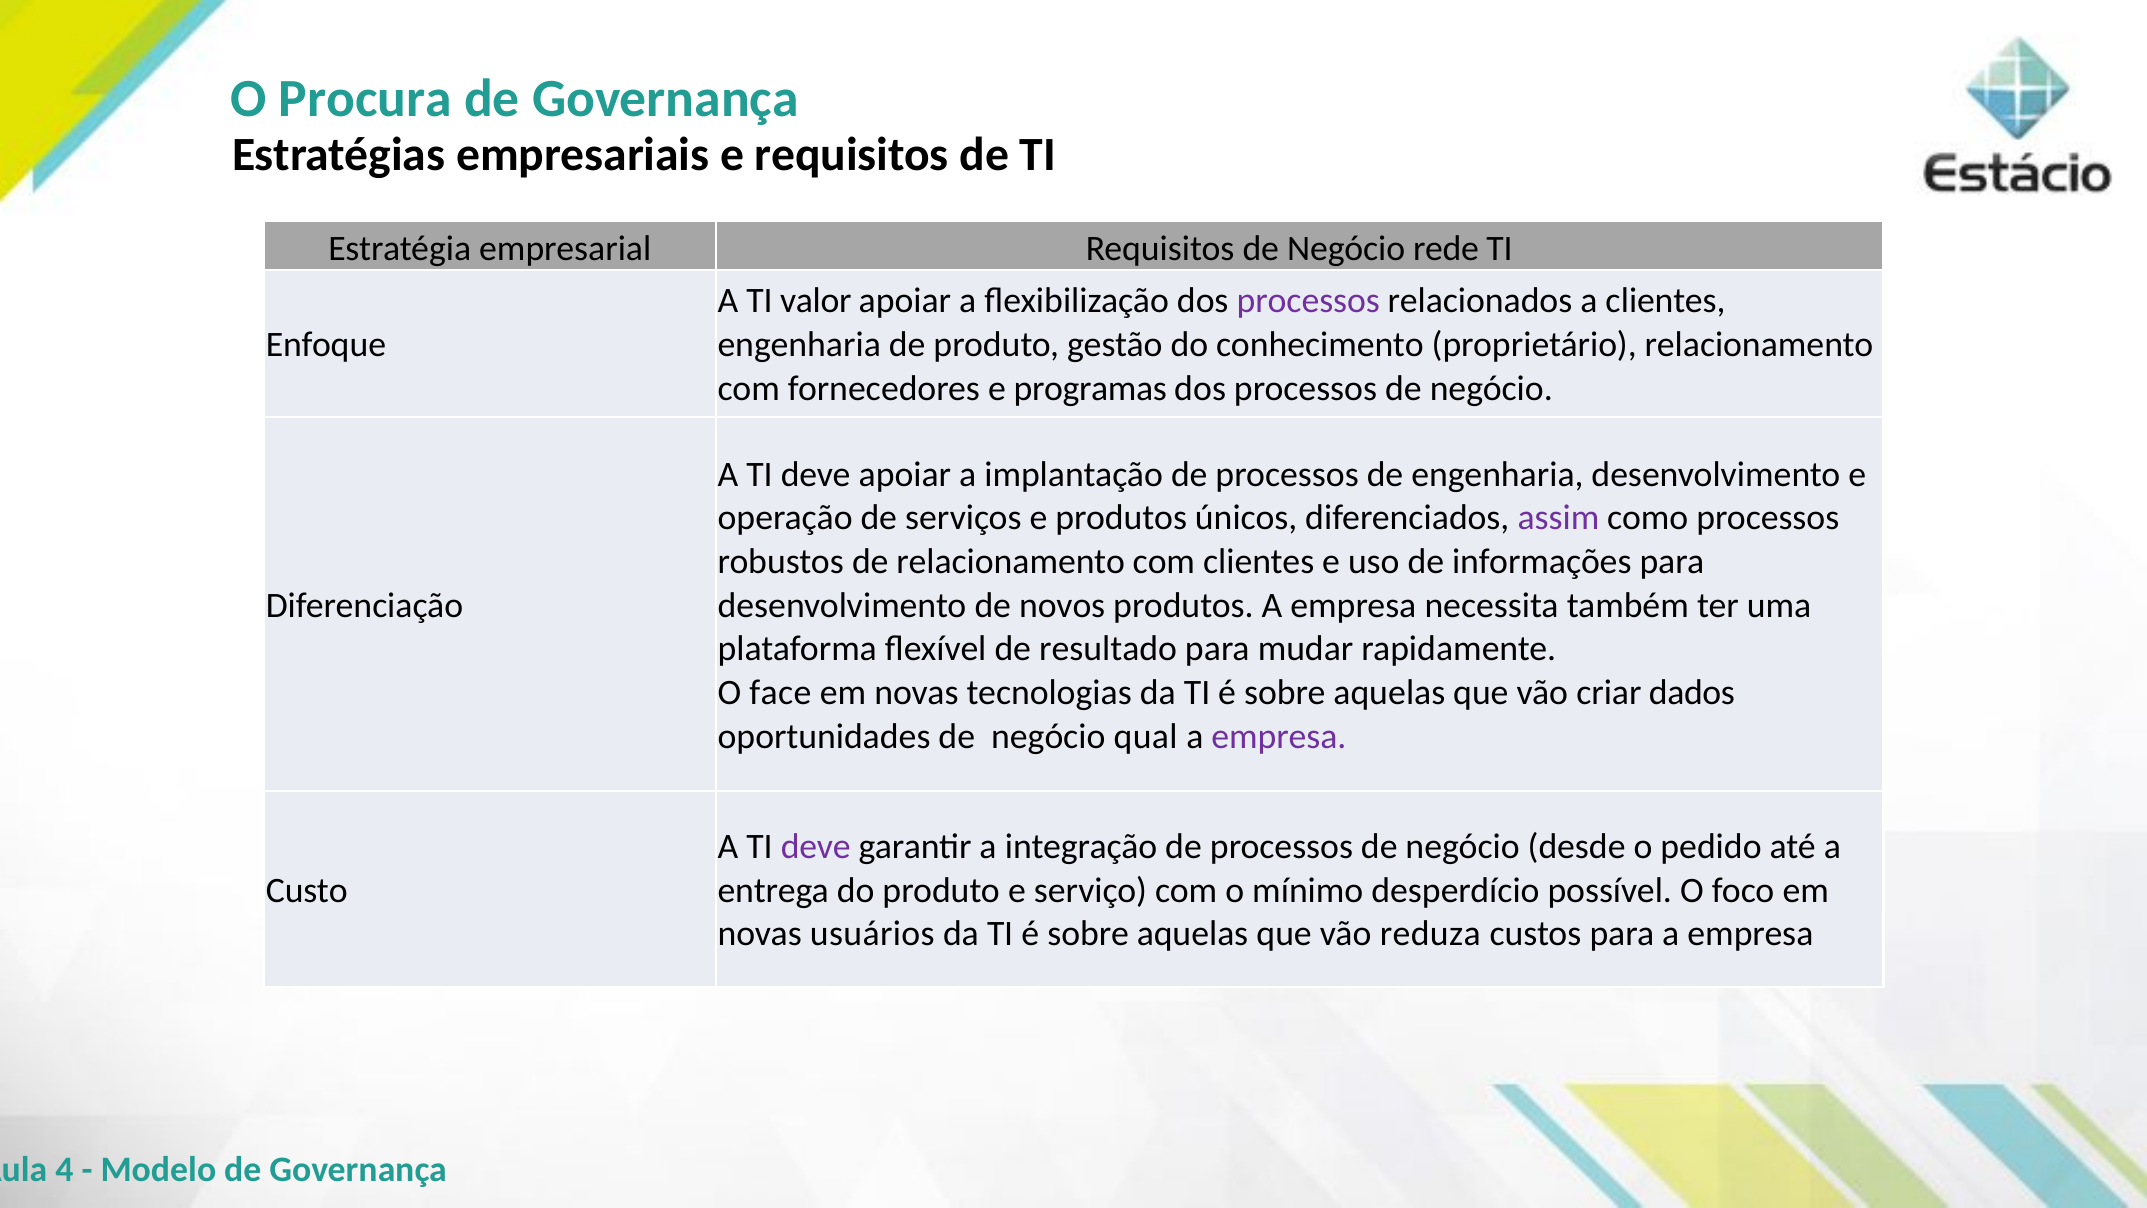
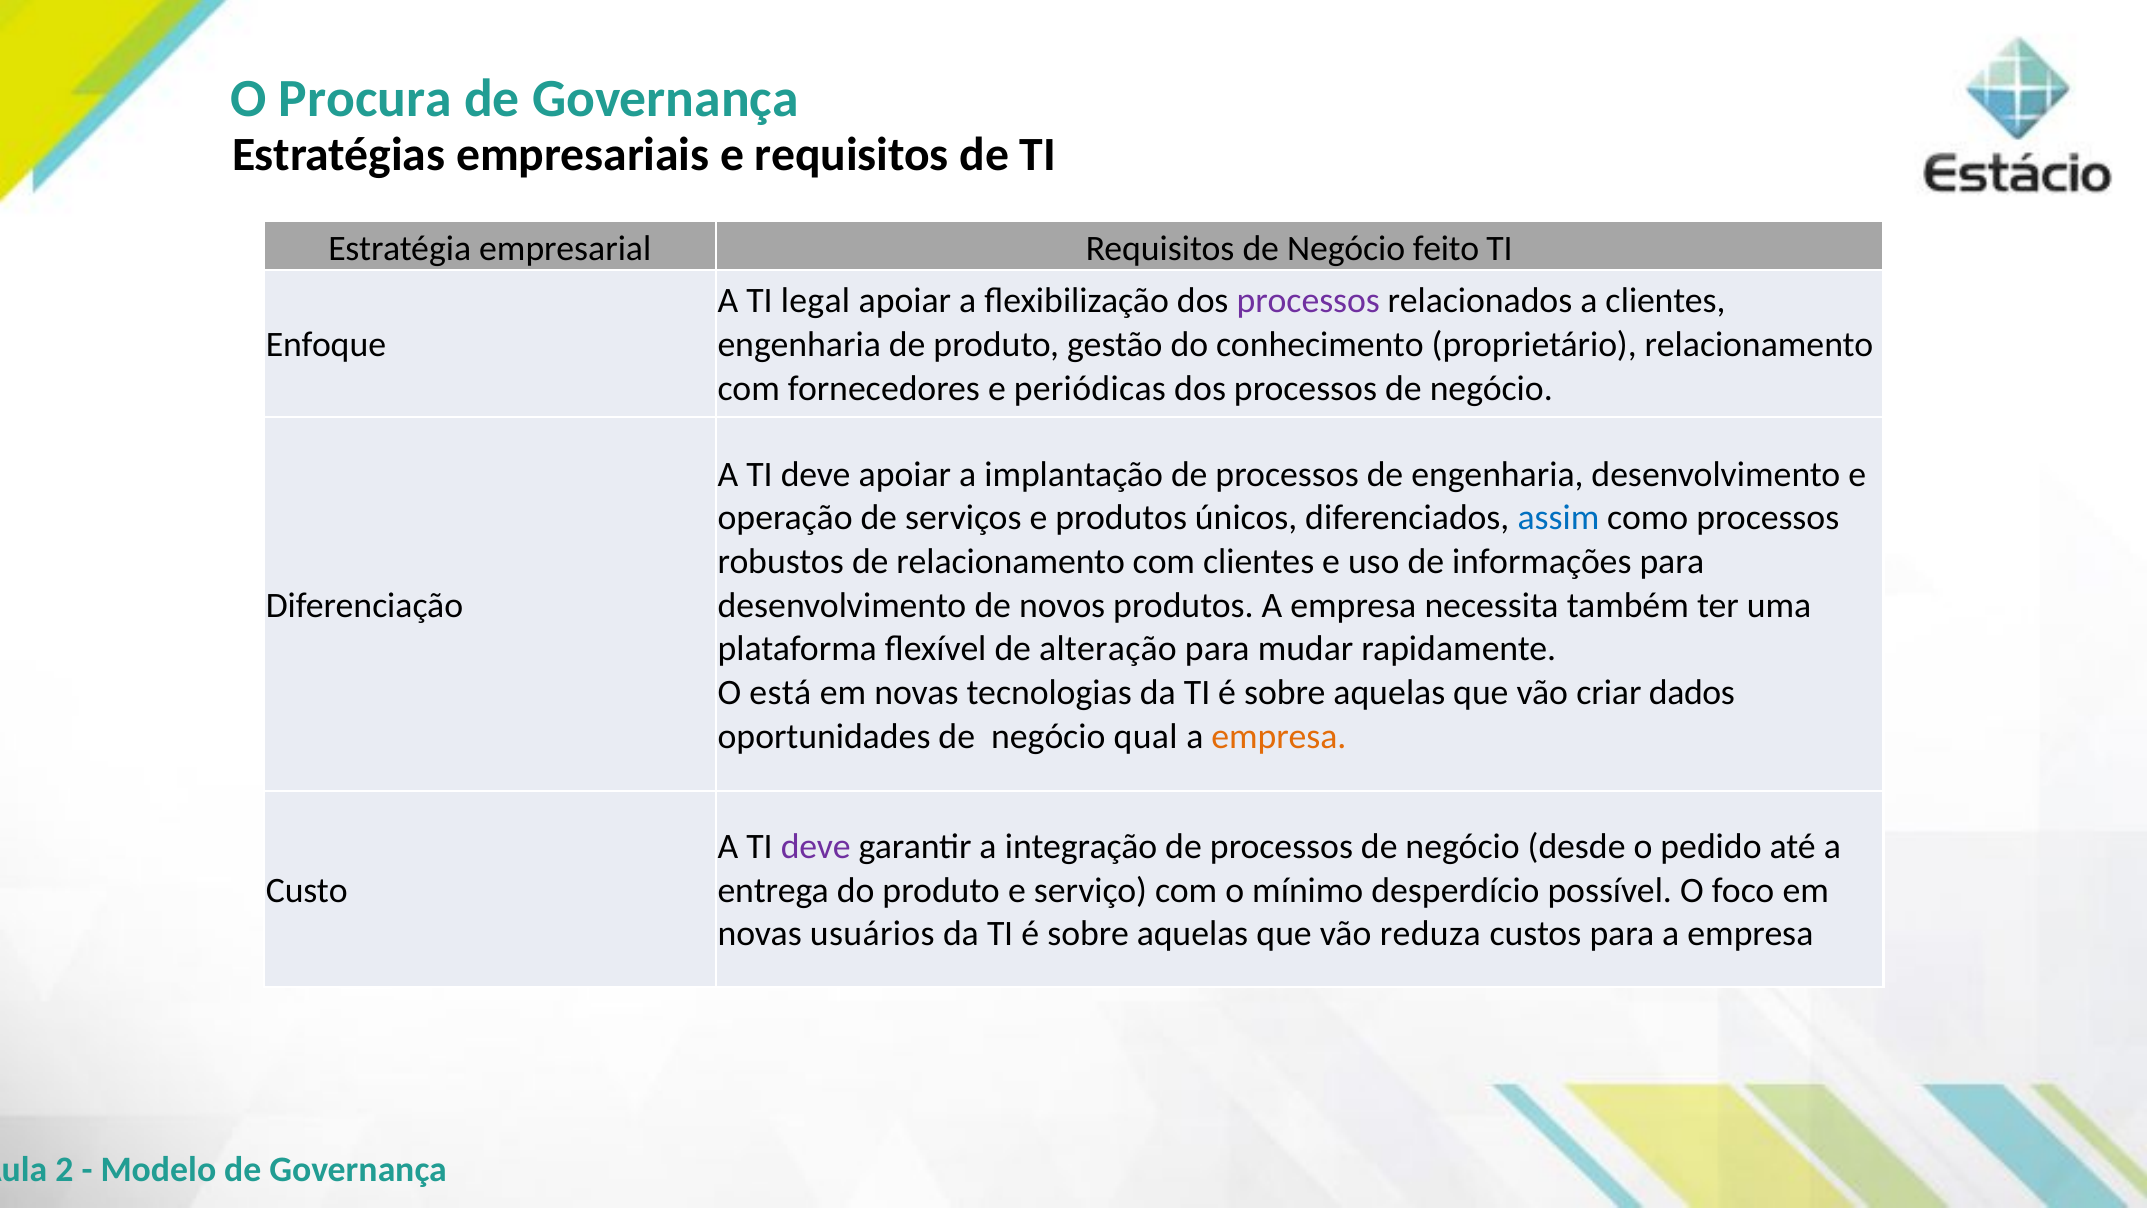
rede: rede -> feito
valor: valor -> legal
programas: programas -> periódicas
assim colour: purple -> blue
resultado: resultado -> alteração
face: face -> está
empresa at (1279, 736) colour: purple -> orange
4: 4 -> 2
